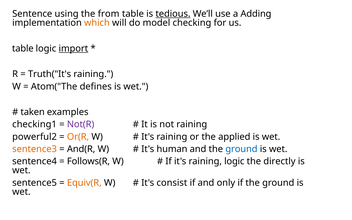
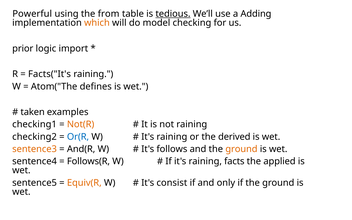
Sentence: Sentence -> Powerful
table at (23, 48): table -> prior
import underline: present -> none
Truth("It's: Truth("It's -> Facts("It's
Not(R colour: purple -> orange
powerful2: powerful2 -> checking2
Or(R colour: orange -> blue
applied: applied -> derived
human: human -> follows
ground at (241, 149) colour: blue -> orange
raining logic: logic -> facts
directly: directly -> applied
